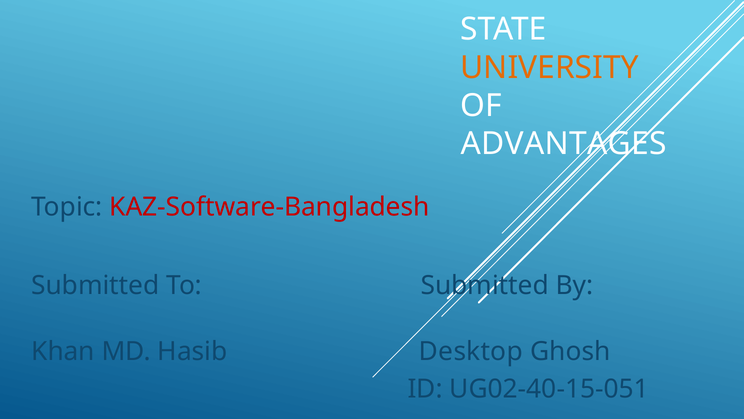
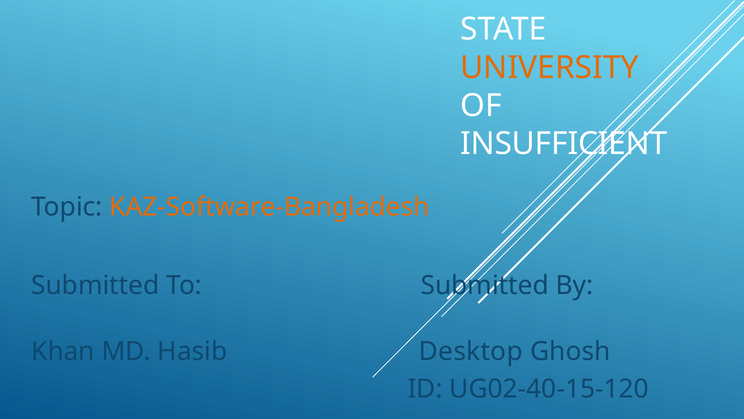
ADVANTAGES: ADVANTAGES -> INSUFFICIENT
KAZ-Software-Bangladesh colour: red -> orange
UG02-40-15-051: UG02-40-15-051 -> UG02-40-15-120
